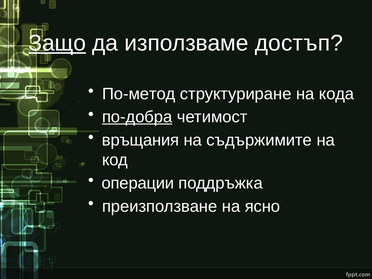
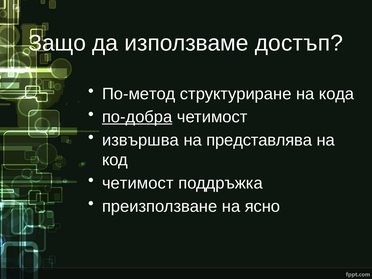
Защо underline: present -> none
връщания: връщания -> извършва
съдържимите: съдържимите -> представлява
операции at (138, 183): операции -> четимост
